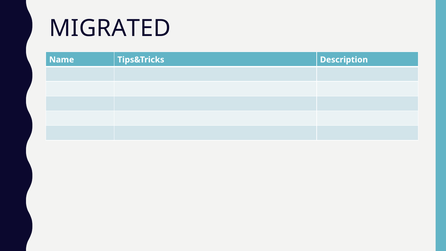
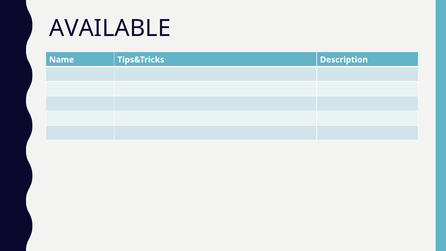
MIGRATED: MIGRATED -> AVAILABLE
